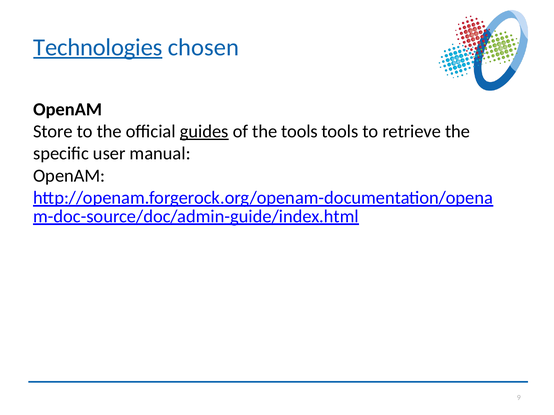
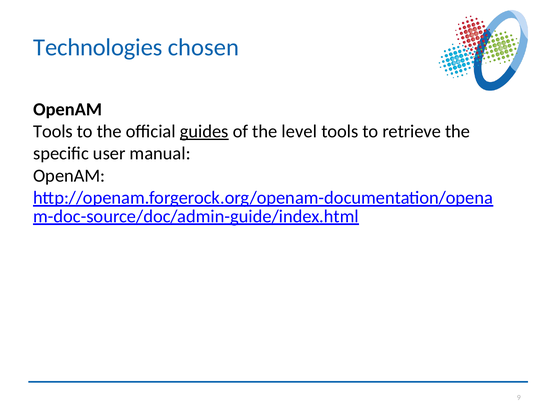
Technologies underline: present -> none
Store at (53, 132): Store -> Tools
the tools: tools -> level
